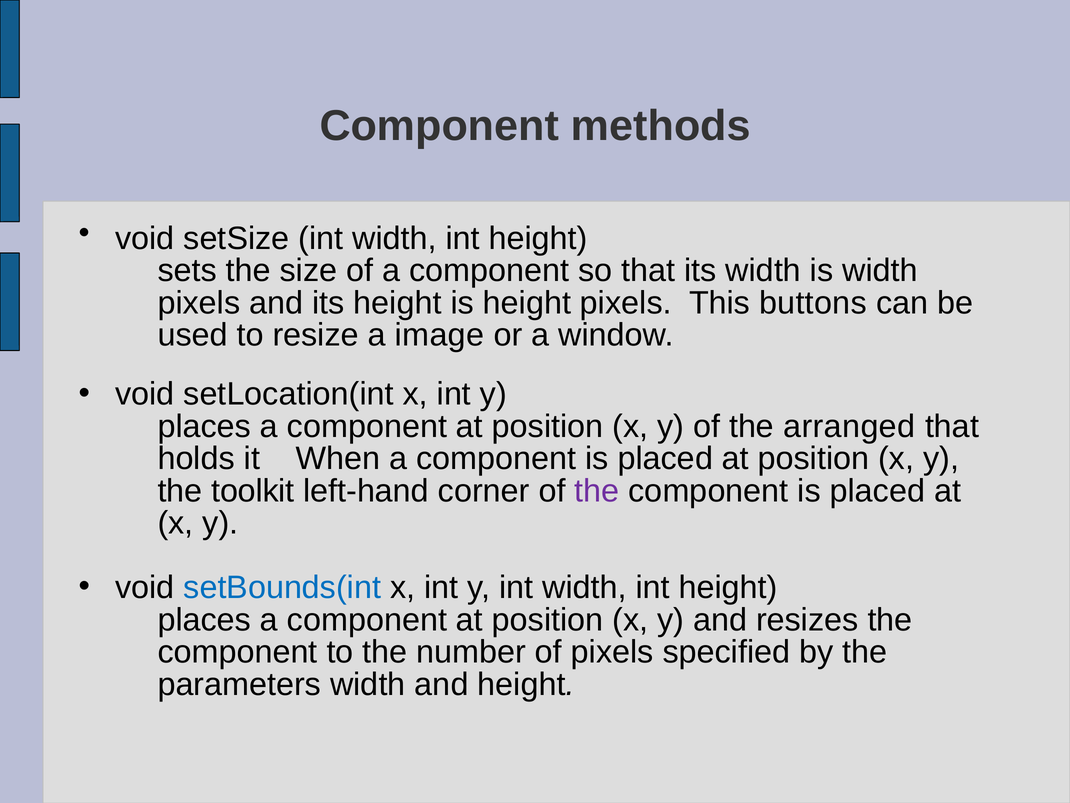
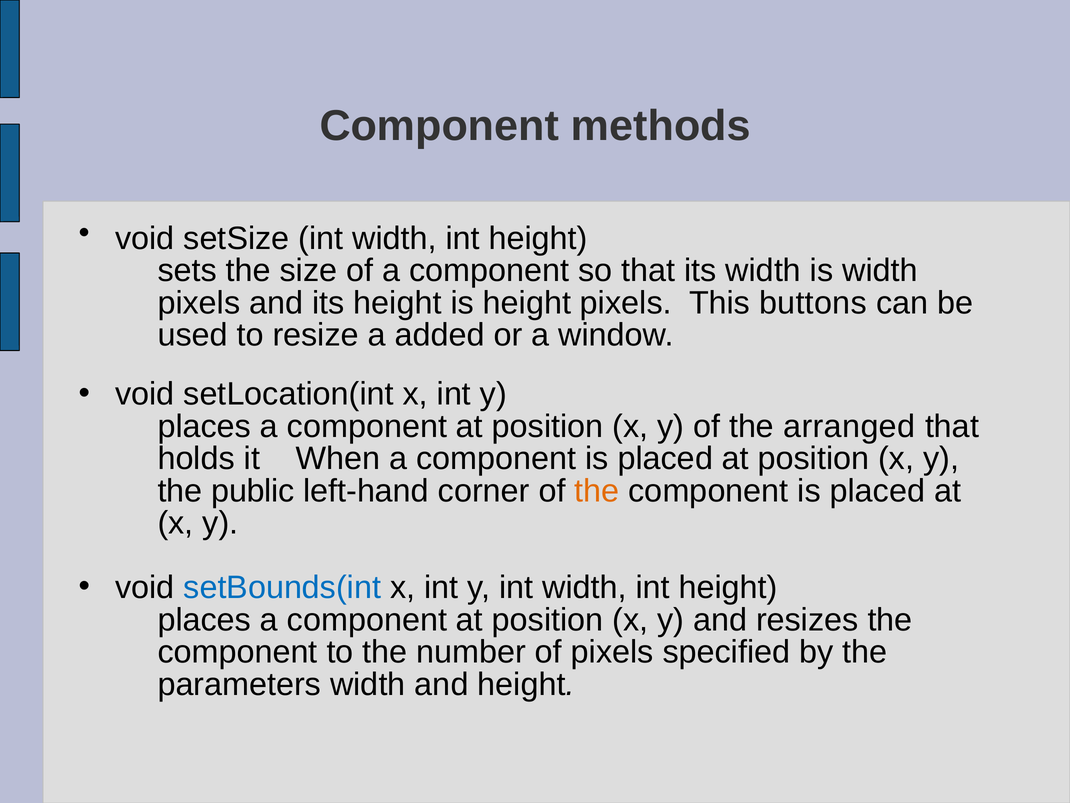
image: image -> added
toolkit: toolkit -> public
the at (597, 491) colour: purple -> orange
